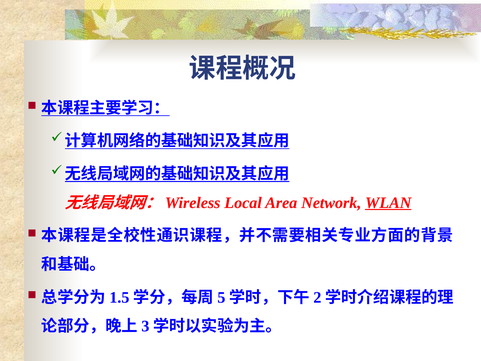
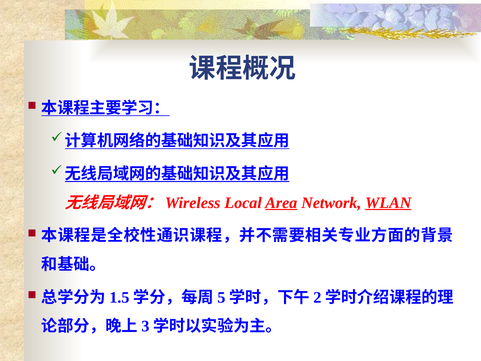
Area underline: none -> present
